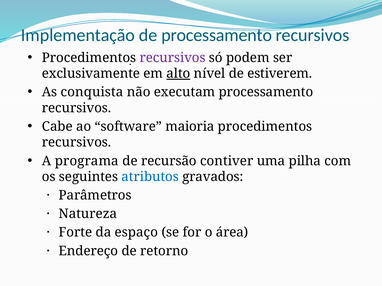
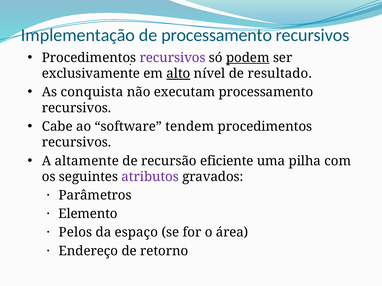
podem underline: none -> present
estiverem: estiverem -> resultado
maioria: maioria -> tendem
programa: programa -> altamente
contiver: contiver -> eficiente
atributos colour: blue -> purple
Natureza: Natureza -> Elemento
Forte: Forte -> Pelos
